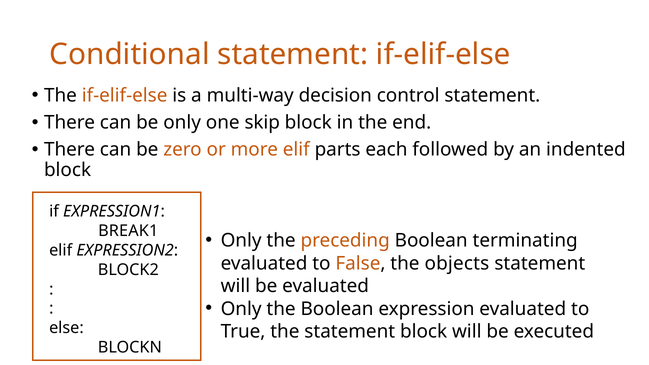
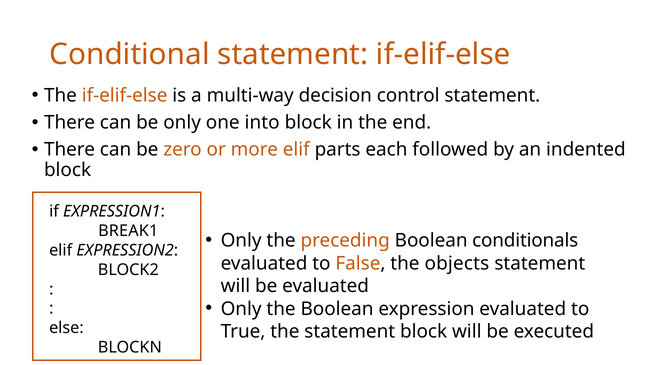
skip: skip -> into
terminating: terminating -> conditionals
